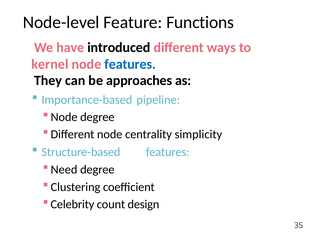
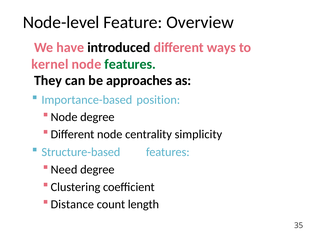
Functions: Functions -> Overview
features at (130, 64) colour: blue -> green
pipeline: pipeline -> position
Celebrity: Celebrity -> Distance
design: design -> length
